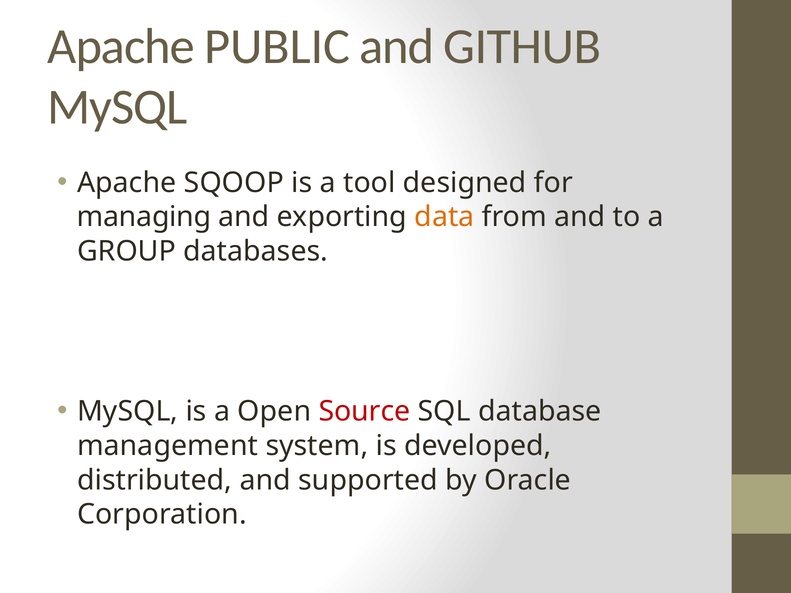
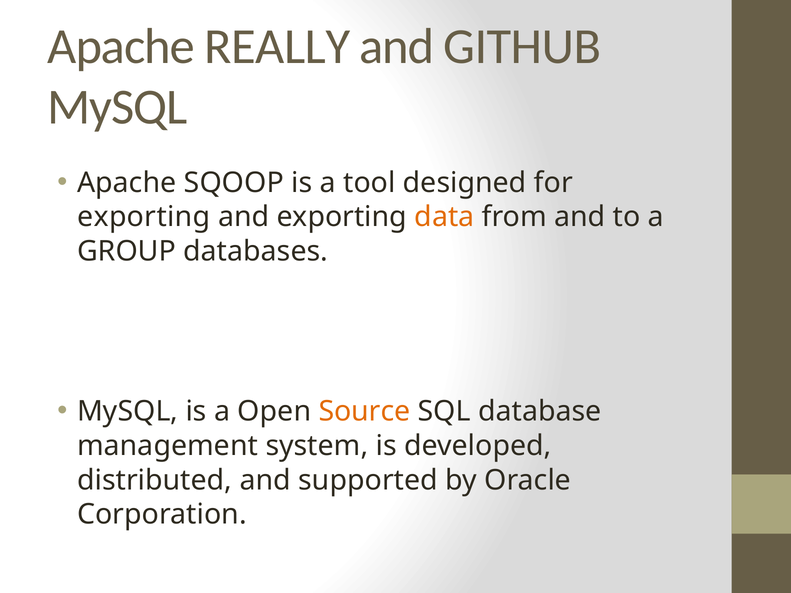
PUBLIC: PUBLIC -> REALLY
managing at (144, 217): managing -> exporting
Source colour: red -> orange
